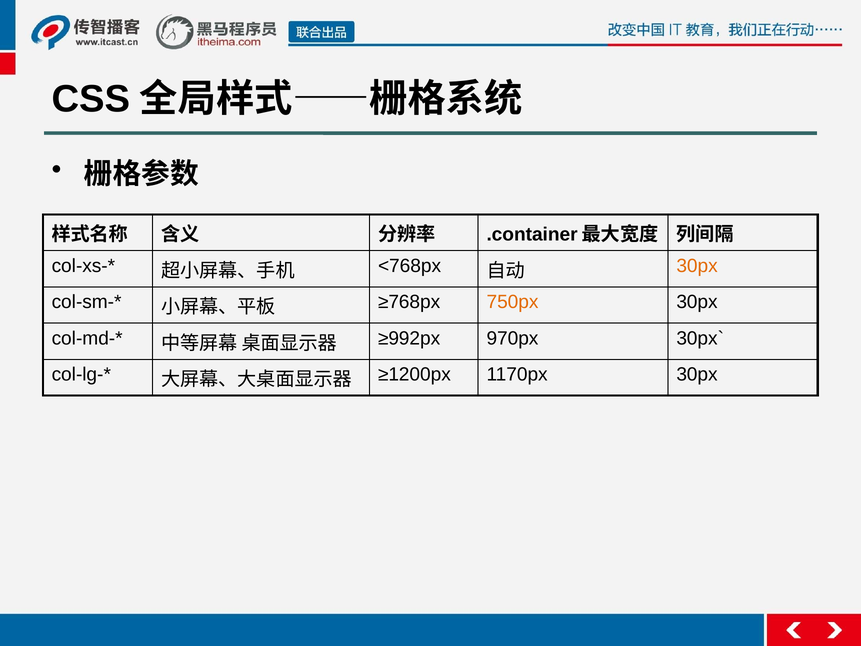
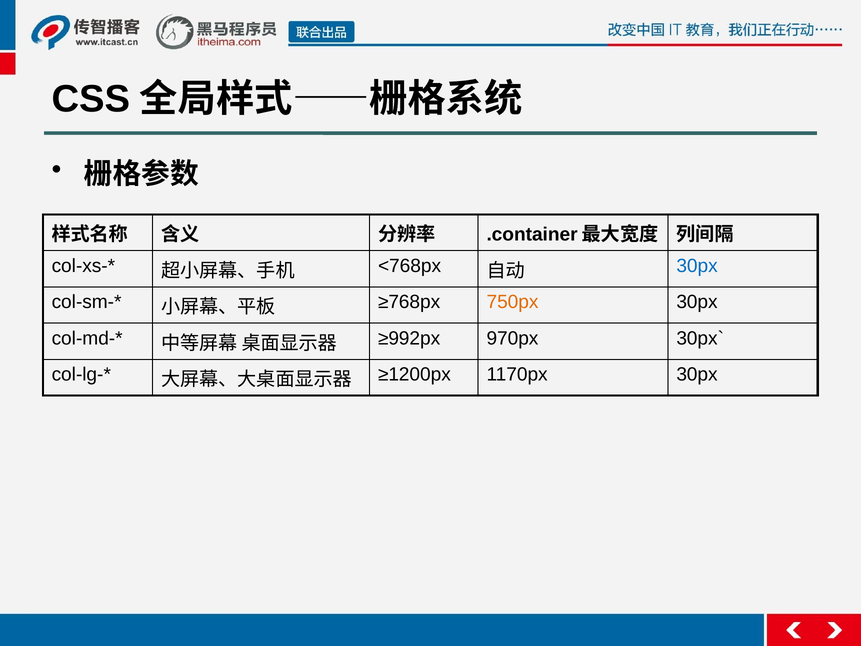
30px at (697, 266) colour: orange -> blue
